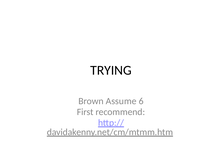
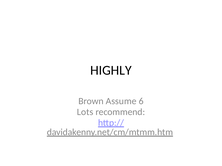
TRYING: TRYING -> HIGHLY
First: First -> Lots
